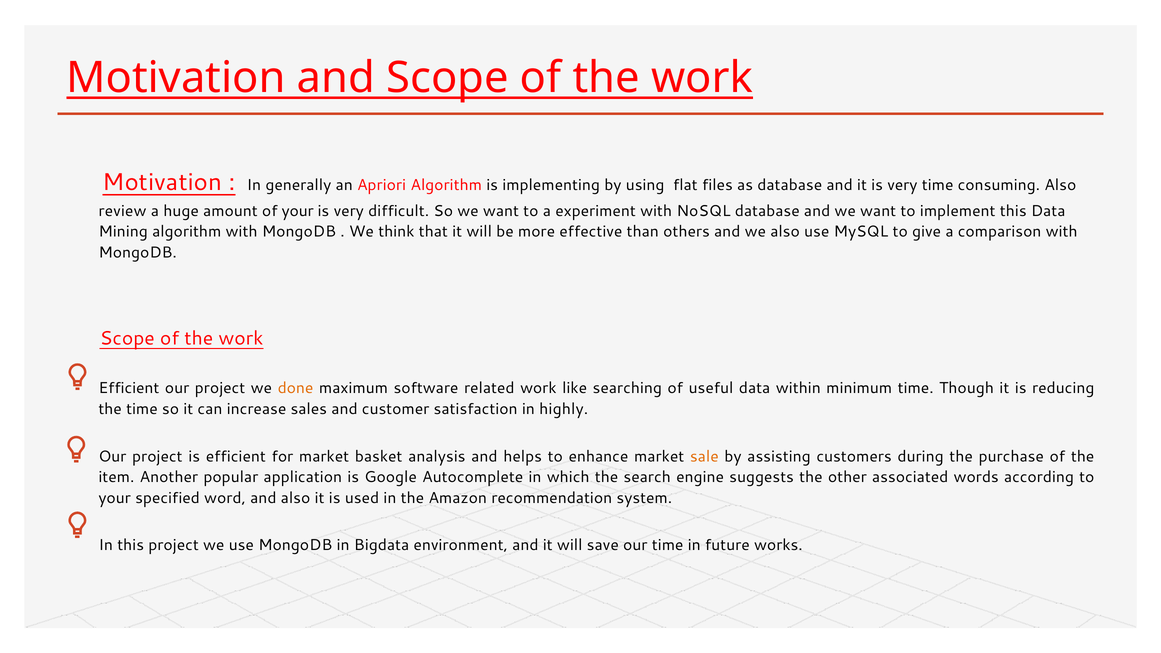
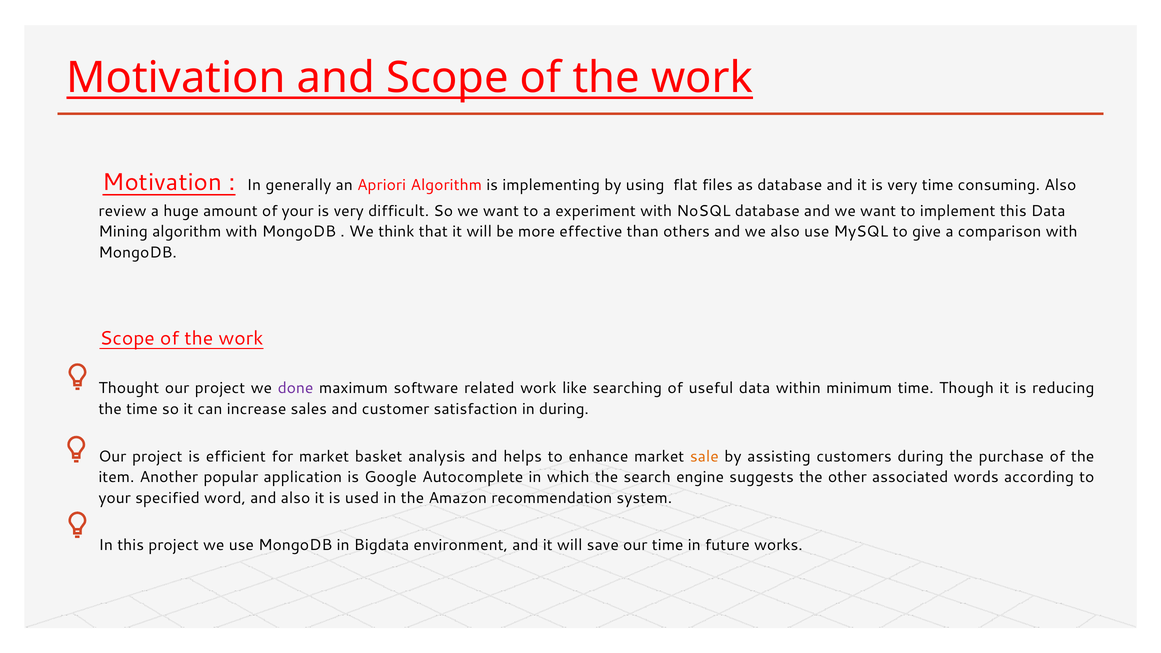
Efficient at (129, 388): Efficient -> Thought
done colour: orange -> purple
in highly: highly -> during
